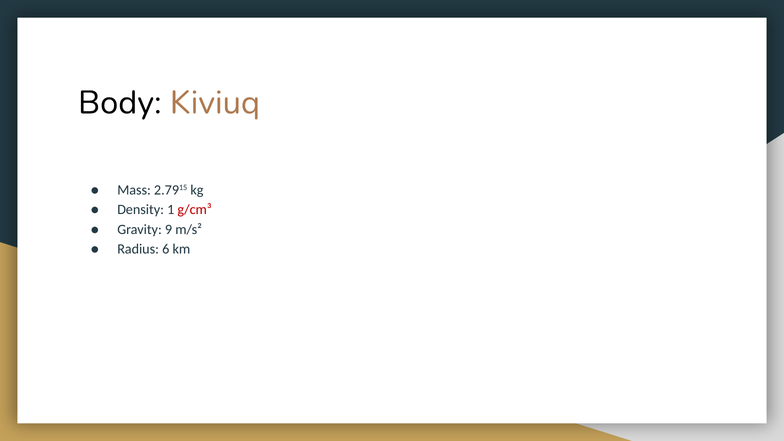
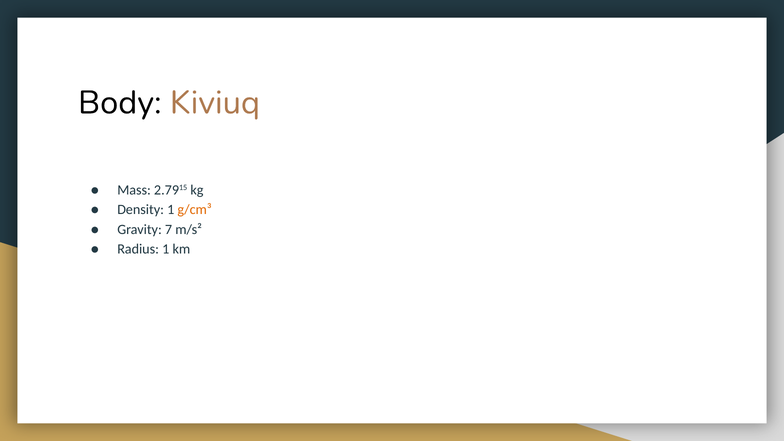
g/cm³ colour: red -> orange
9: 9 -> 7
Radius 6: 6 -> 1
